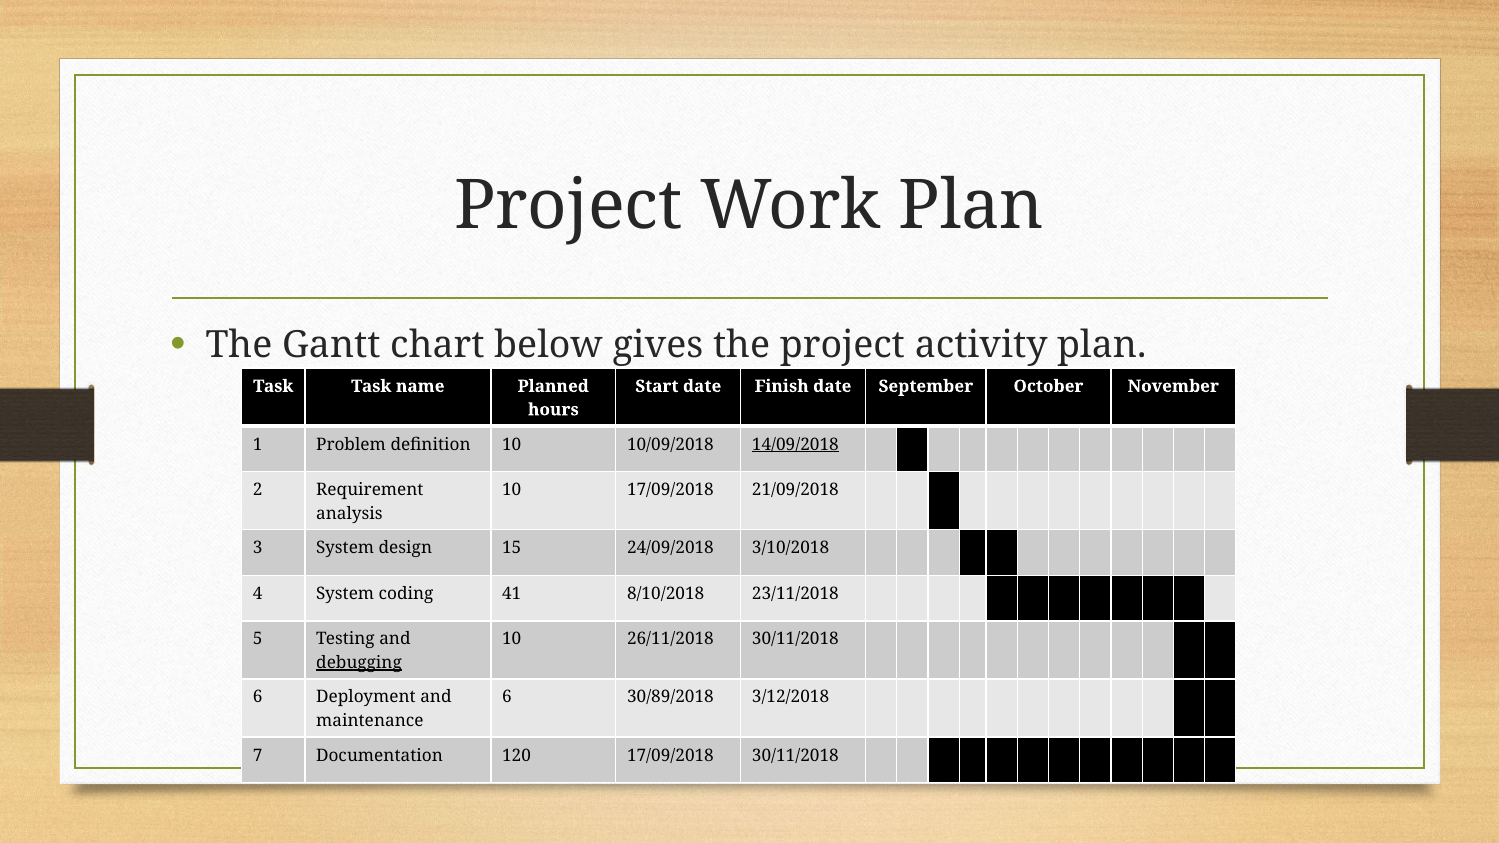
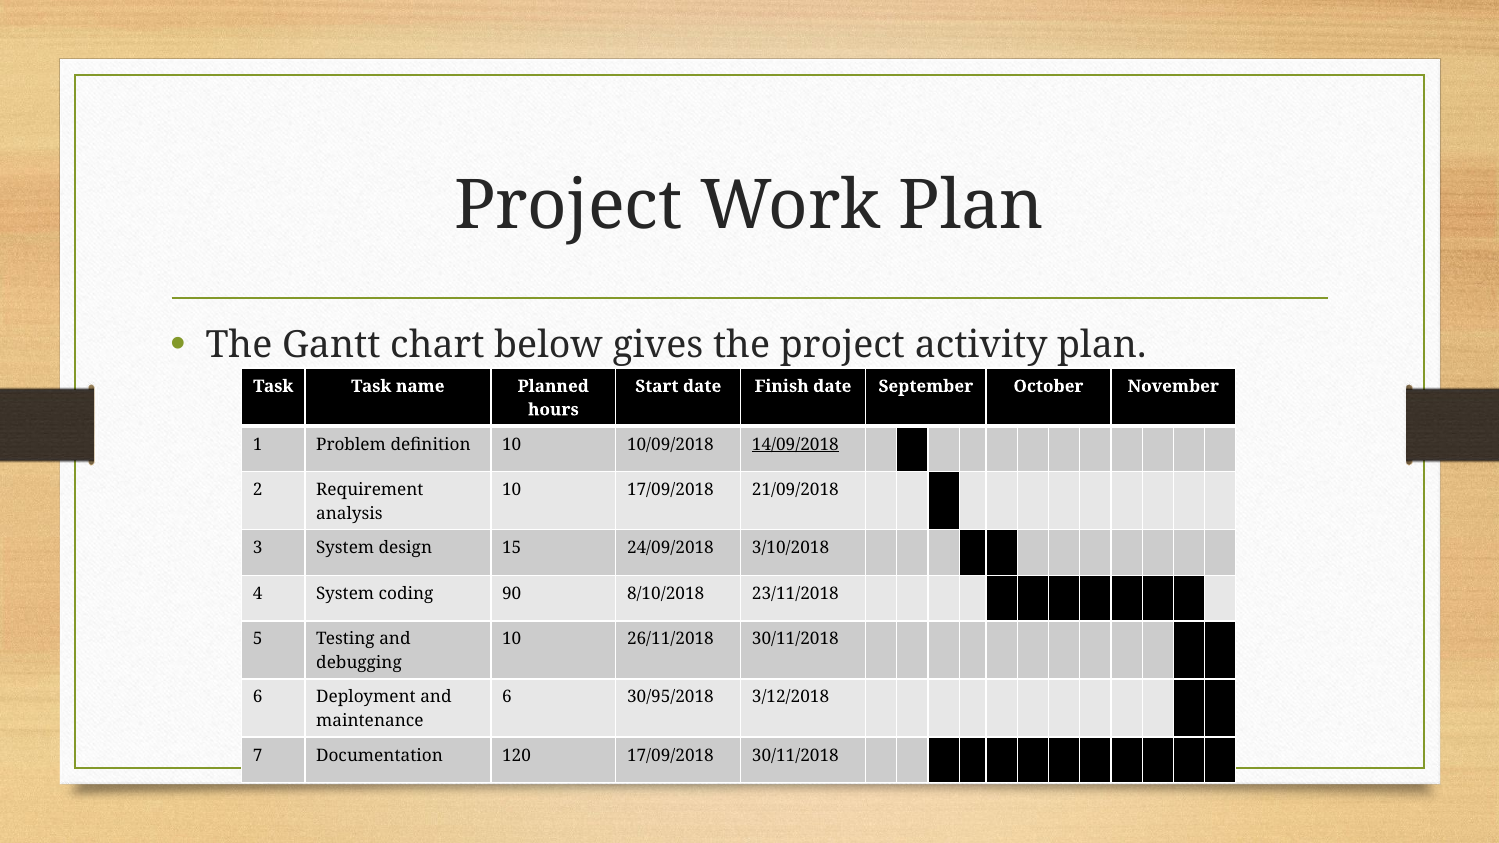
41: 41 -> 90
debugging underline: present -> none
30/89/2018: 30/89/2018 -> 30/95/2018
